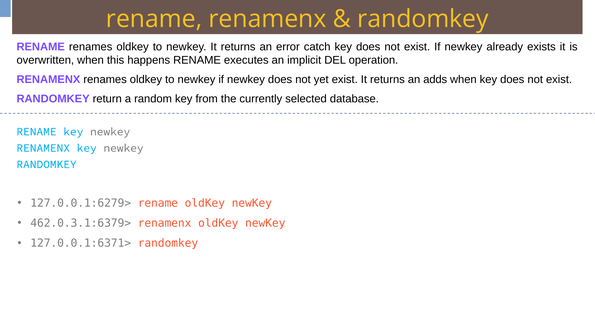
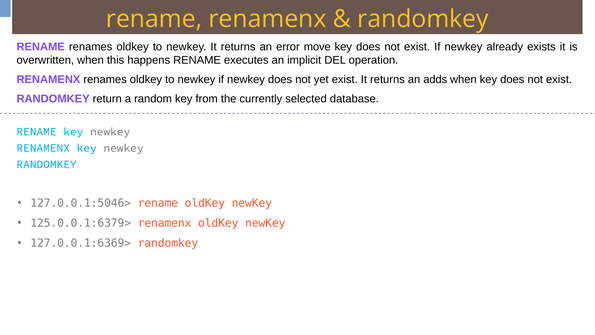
catch: catch -> move
127.0.0.1:6279>: 127.0.0.1:6279> -> 127.0.0.1:5046>
462.0.3.1:6379>: 462.0.3.1:6379> -> 125.0.0.1:6379>
127.0.0.1:6371>: 127.0.0.1:6371> -> 127.0.0.1:6369>
